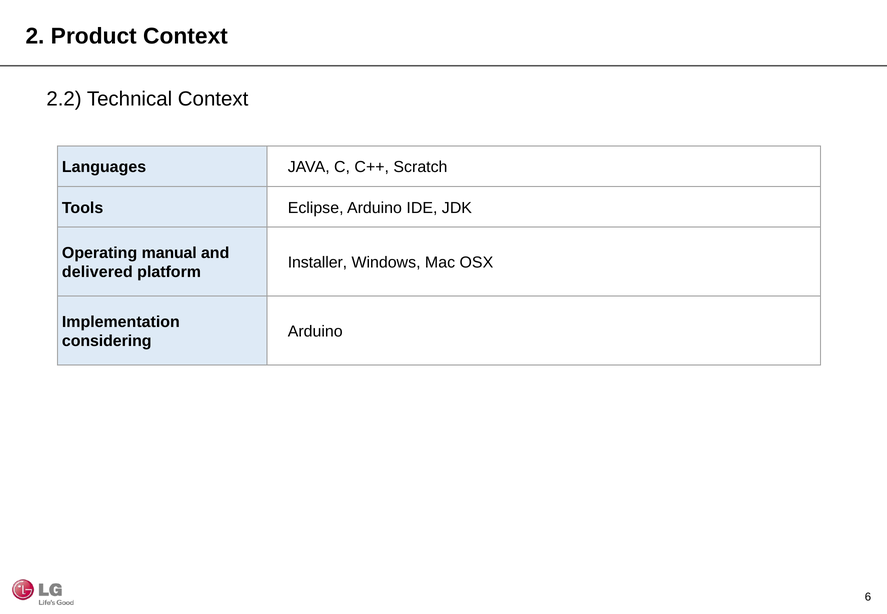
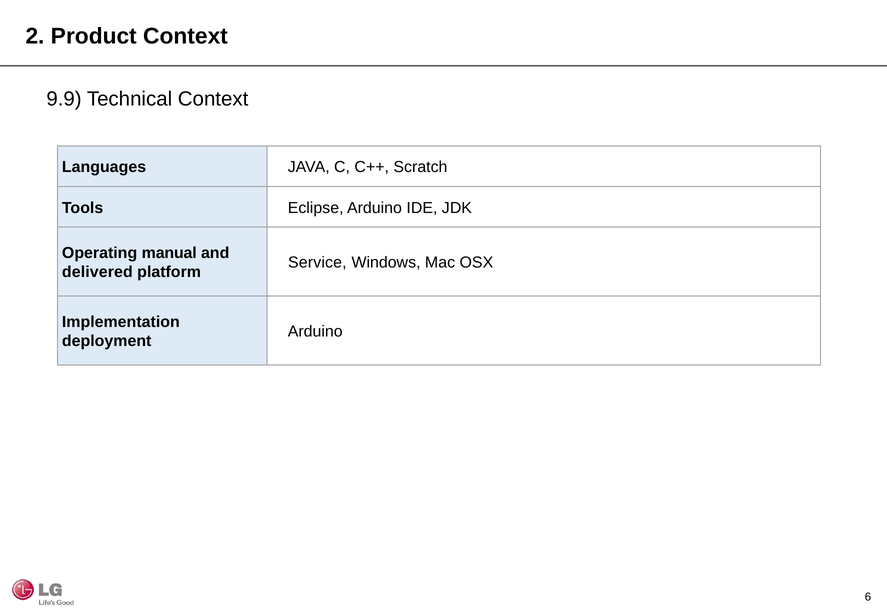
2.2: 2.2 -> 9.9
Installer: Installer -> Service
considering: considering -> deployment
